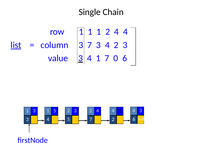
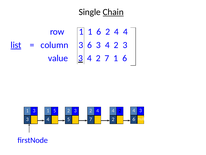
Chain underline: none -> present
1 1 1: 1 -> 6
column 3 7: 7 -> 6
1 at (98, 58): 1 -> 2
7 0: 0 -> 1
